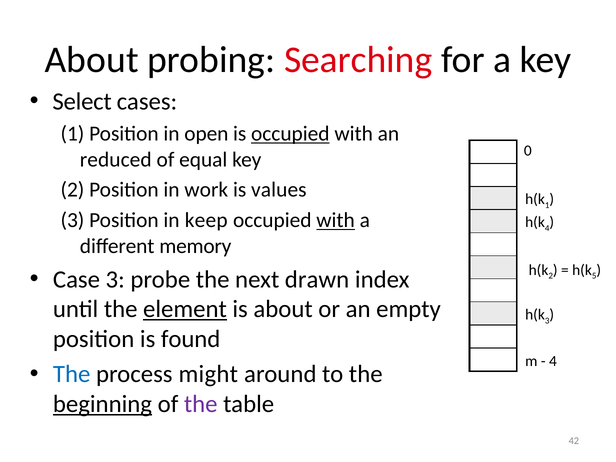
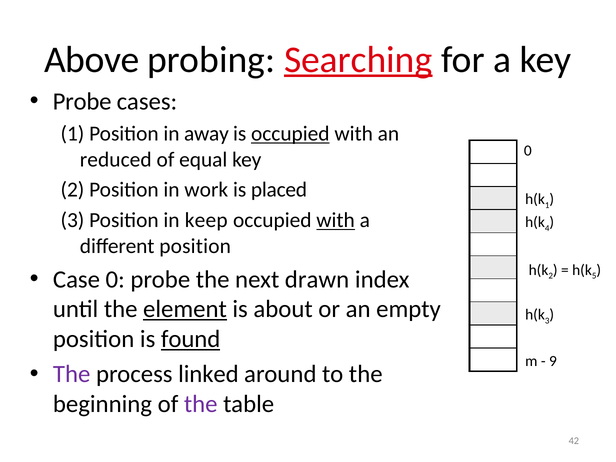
About at (92, 60): About -> Above
Searching underline: none -> present
Select at (82, 102): Select -> Probe
open: open -> away
values: values -> placed
different memory: memory -> position
Case 3: 3 -> 0
found underline: none -> present
4 at (553, 361): 4 -> 9
The at (72, 374) colour: blue -> purple
might: might -> linked
beginning underline: present -> none
